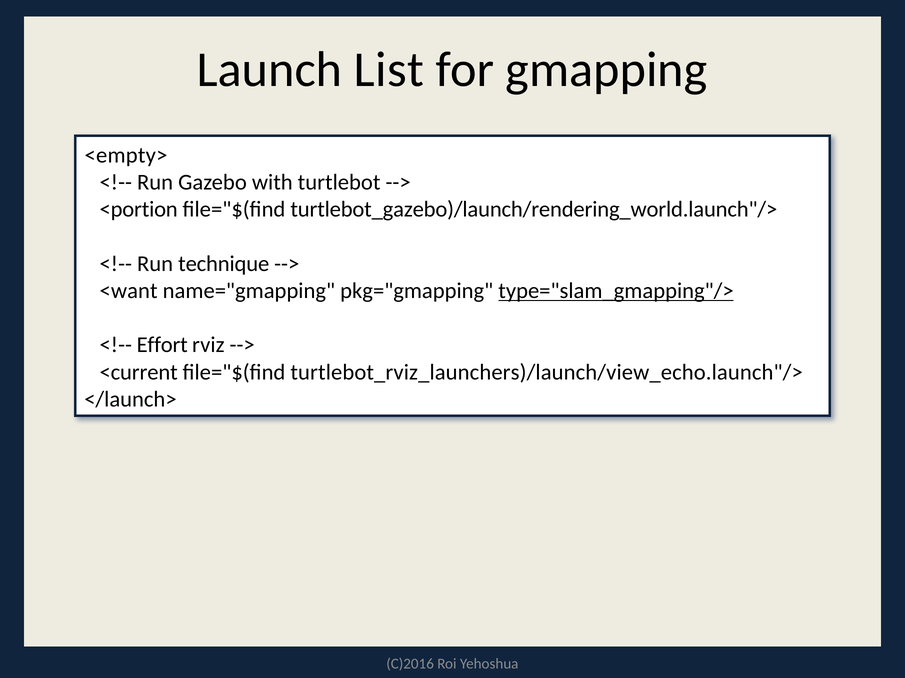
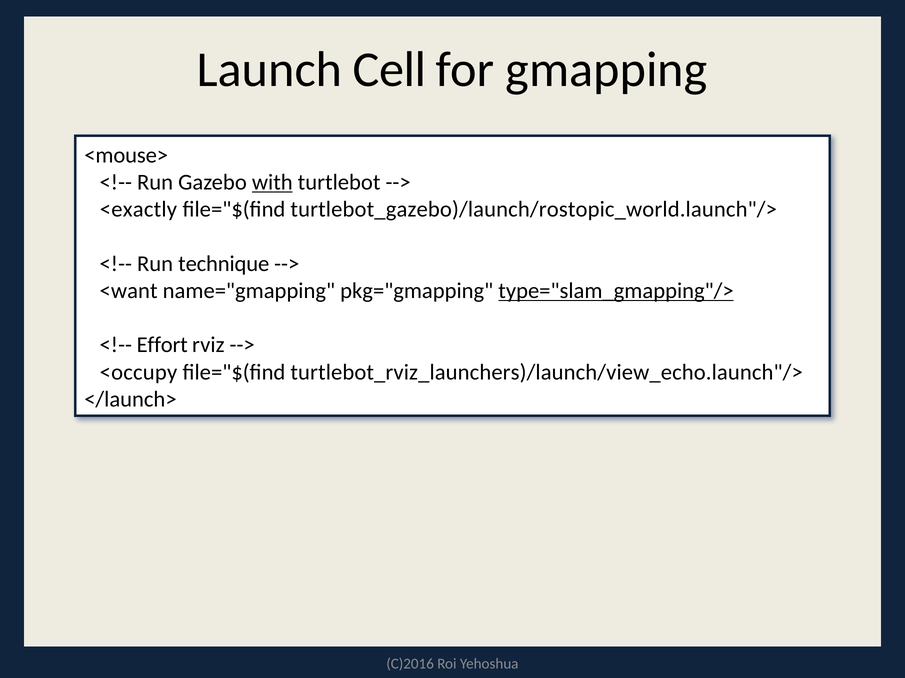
List: List -> Cell
<empty>: <empty> -> <mouse>
with underline: none -> present
<portion: <portion -> <exactly
turtlebot_gazebo)/launch/rendering_world.launch"/>: turtlebot_gazebo)/launch/rendering_world.launch"/> -> turtlebot_gazebo)/launch/rostopic_world.launch"/>
<current: <current -> <occupy
